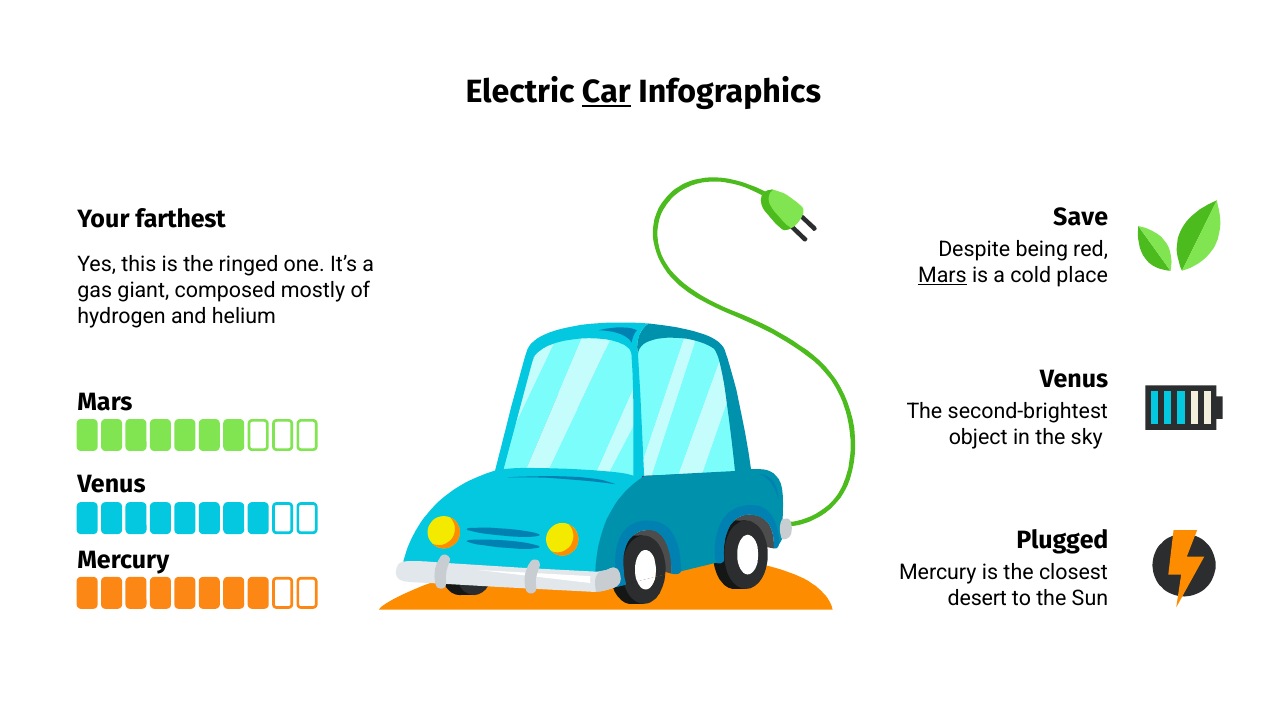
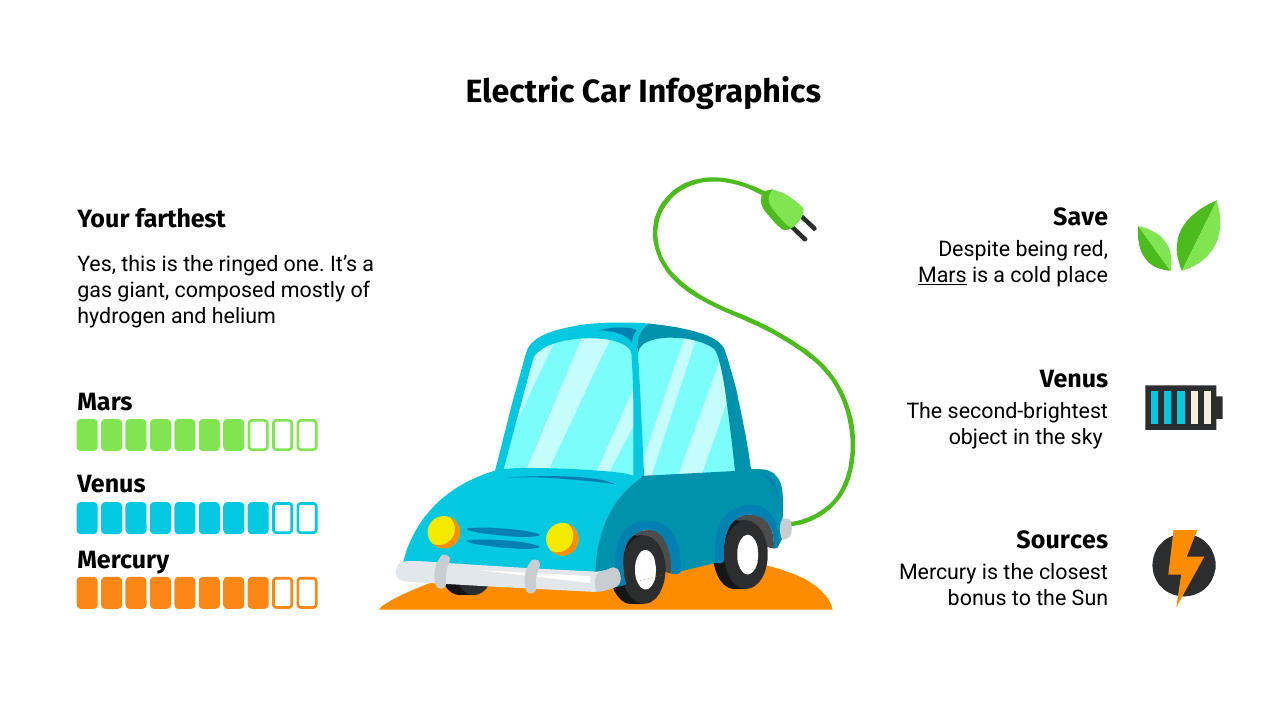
Car underline: present -> none
Plugged: Plugged -> Sources
desert: desert -> bonus
